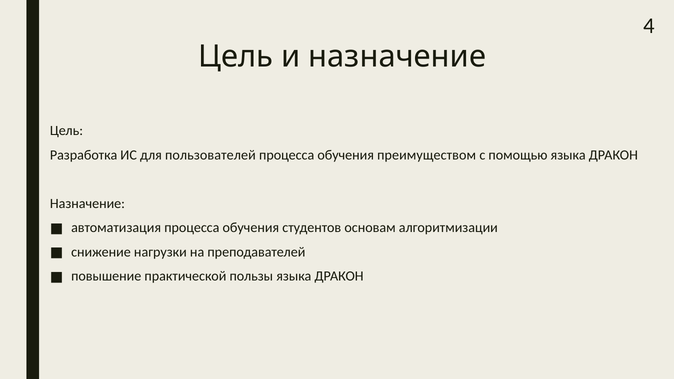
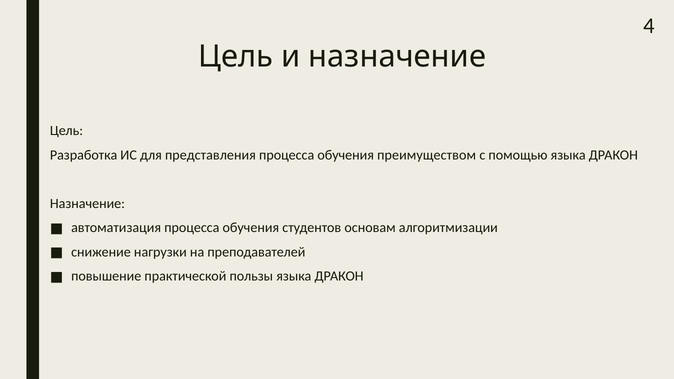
пользователей: пользователей -> представления
